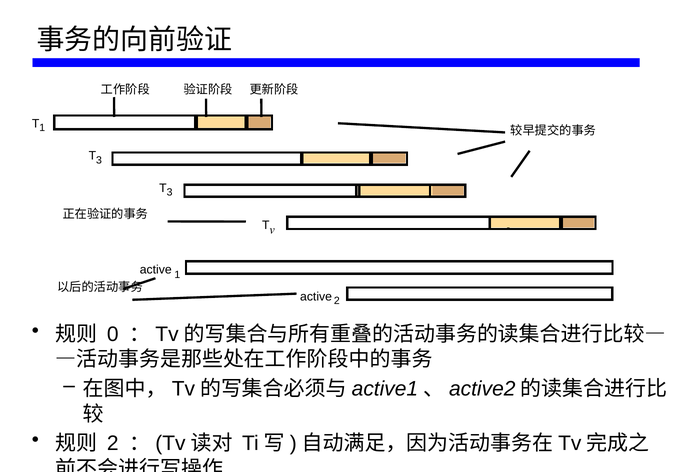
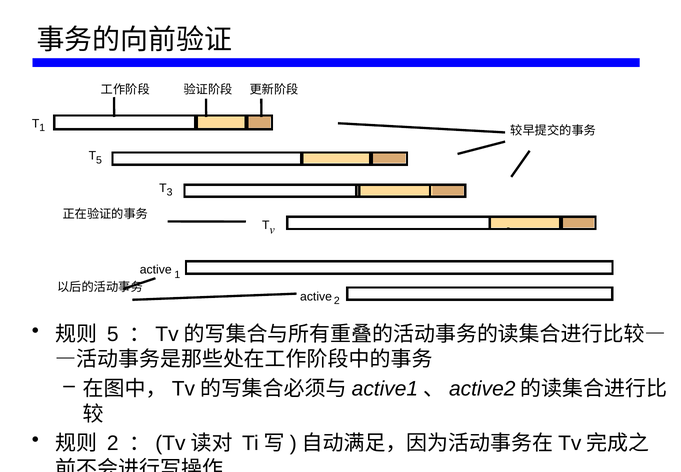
3 at (99, 160): 3 -> 5
0 at (113, 334): 0 -> 5
